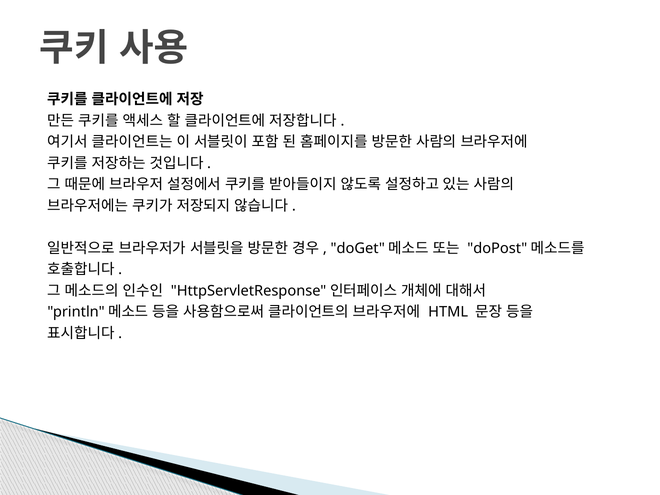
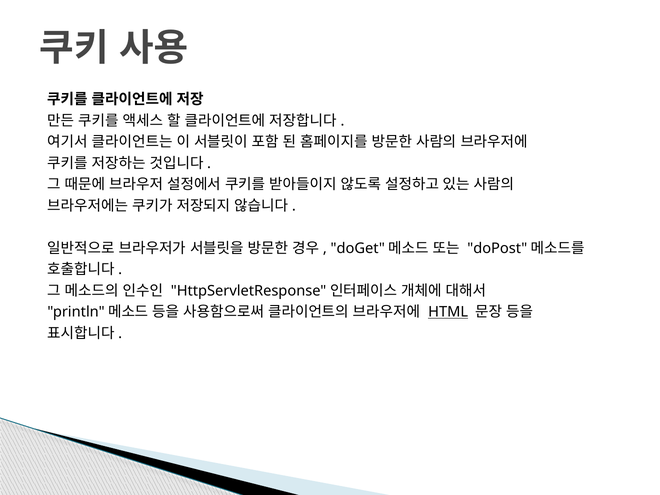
HTML underline: none -> present
